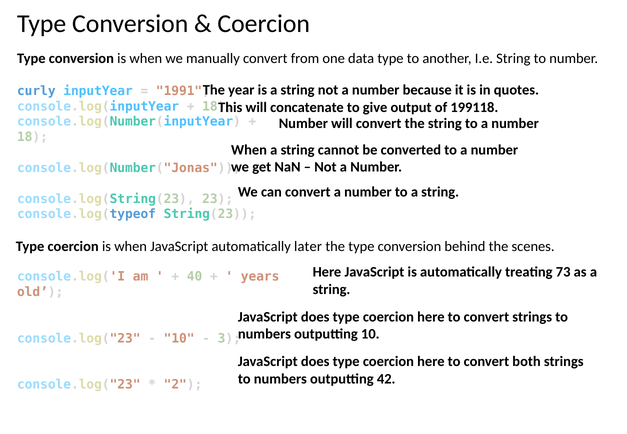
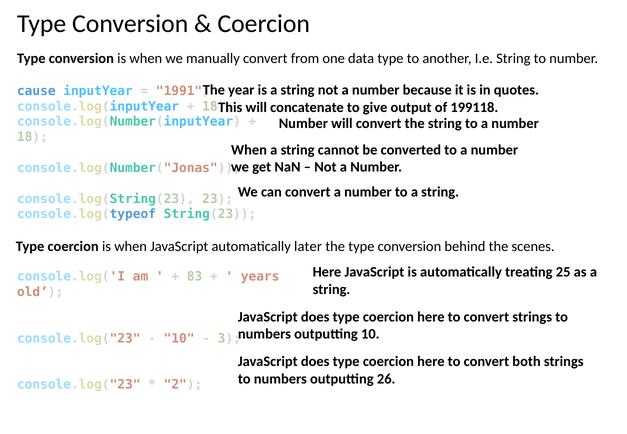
curly: curly -> cause
73: 73 -> 25
40: 40 -> 83
42: 42 -> 26
